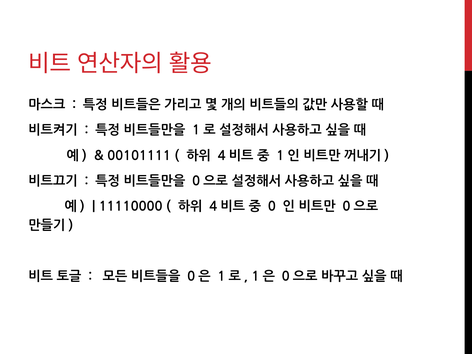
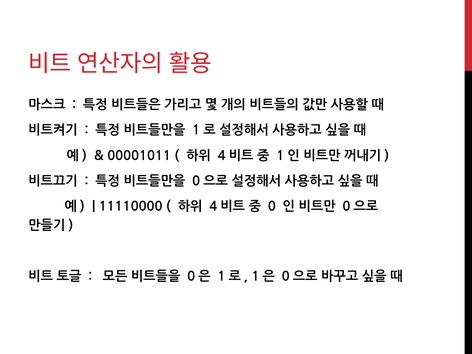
00101111: 00101111 -> 00001011
